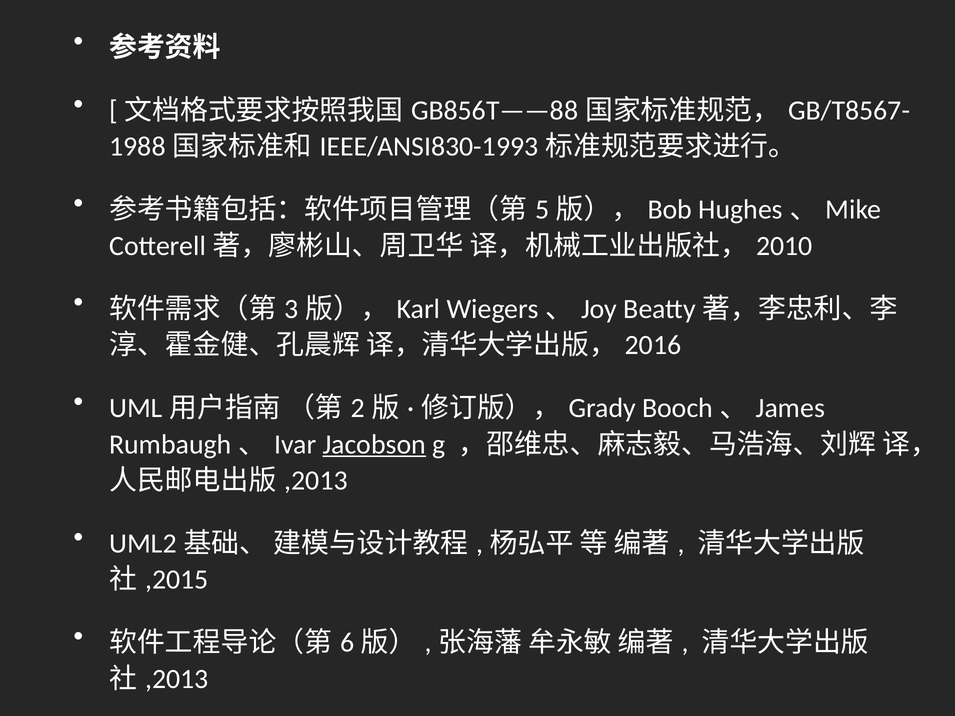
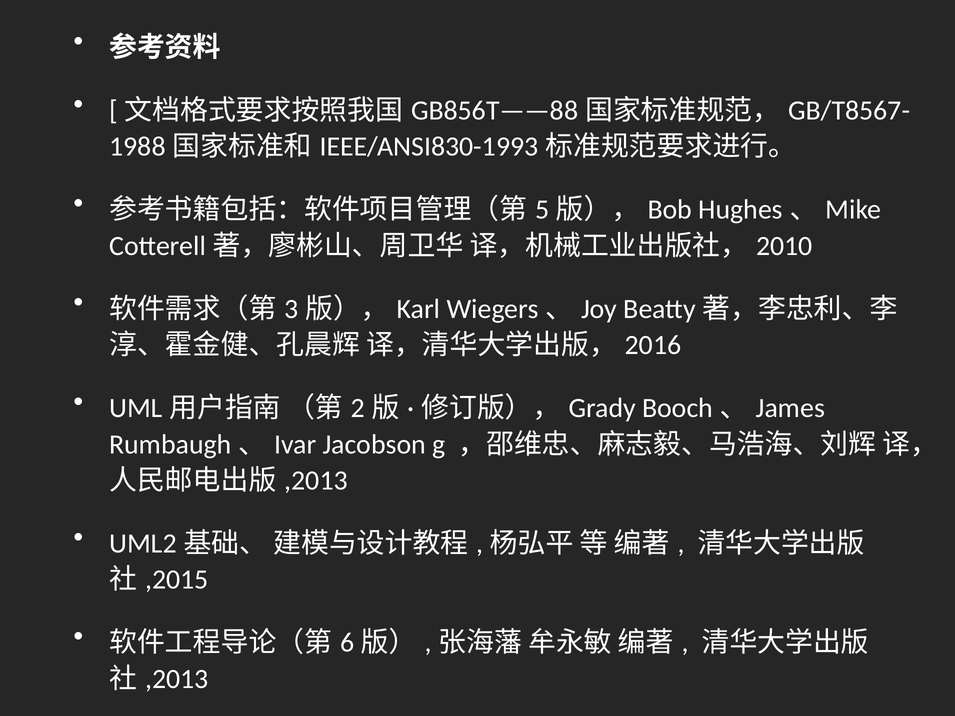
Jacobson underline: present -> none
